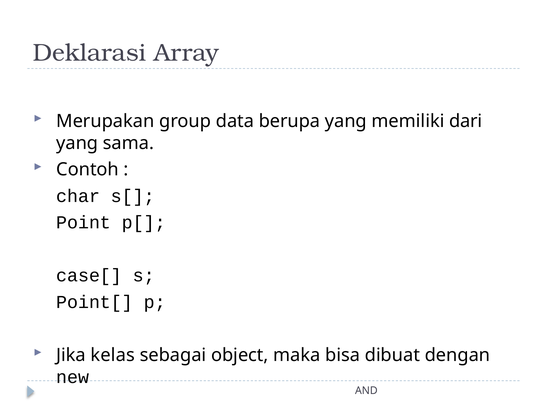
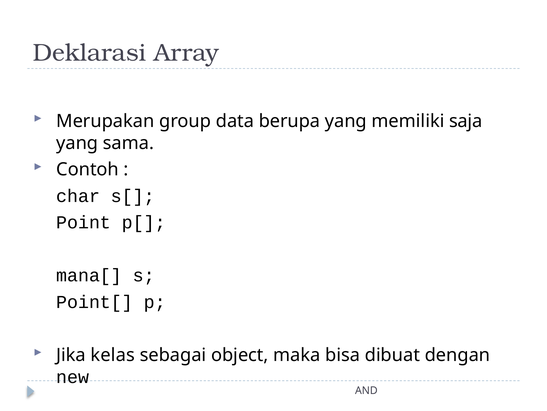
dari: dari -> saja
case[: case[ -> mana[
